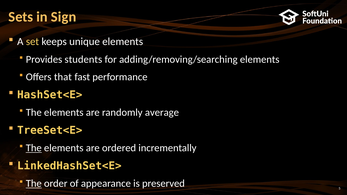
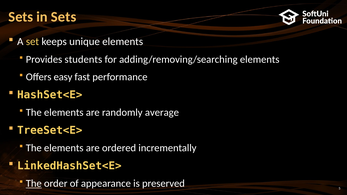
in Sign: Sign -> Sets
that: that -> easy
The at (34, 148) underline: present -> none
